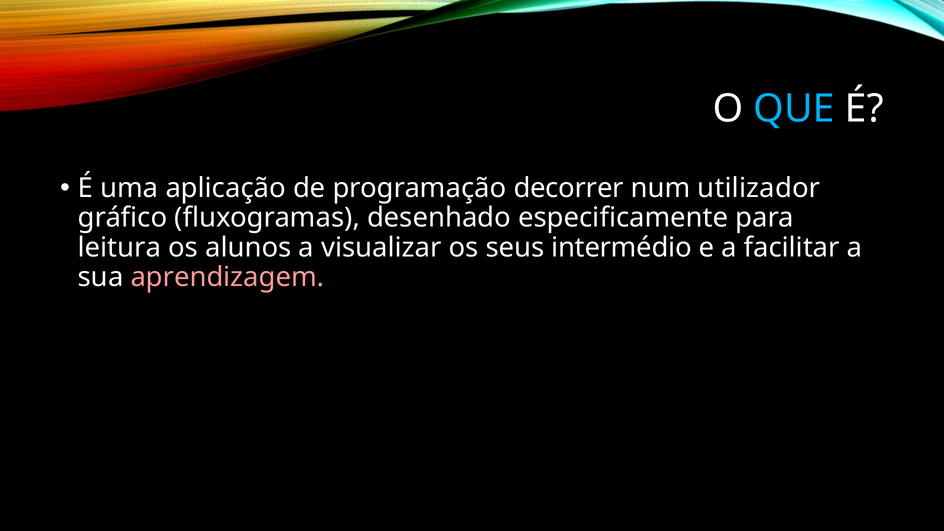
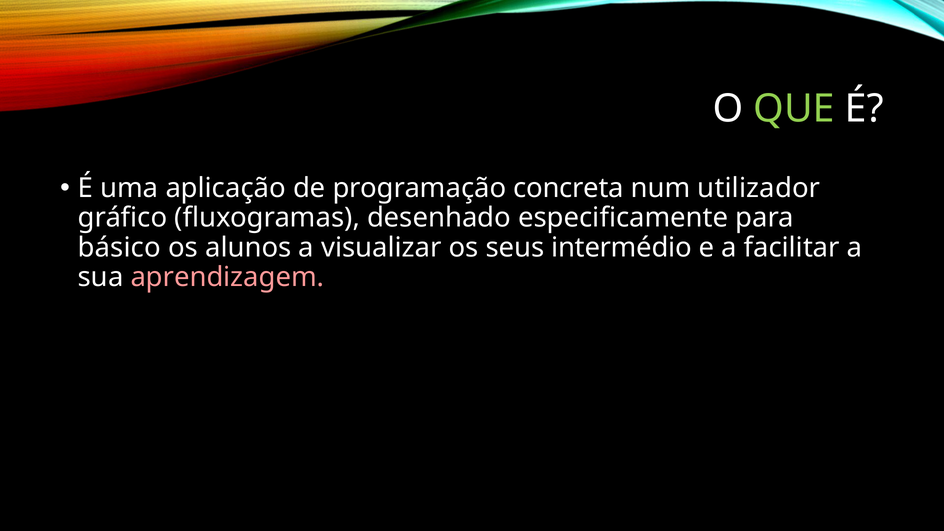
QUE colour: light blue -> light green
decorrer: decorrer -> concreta
leitura: leitura -> básico
